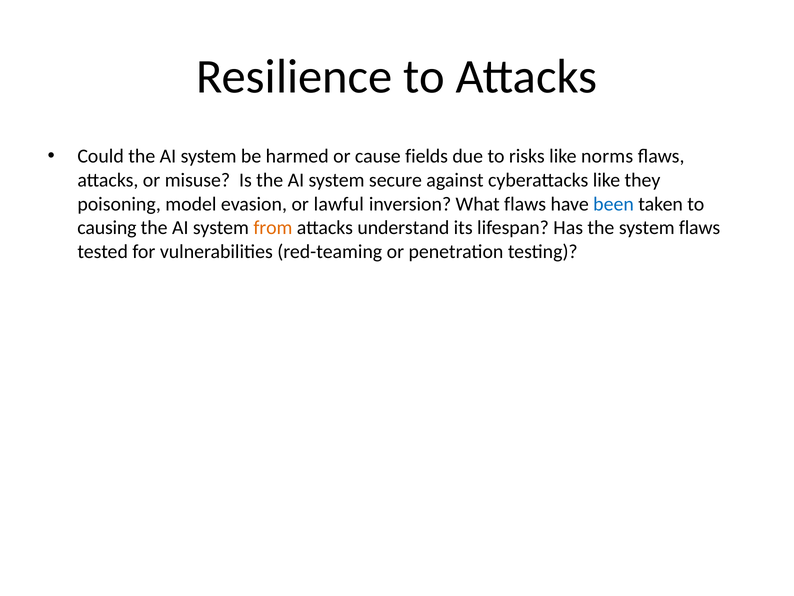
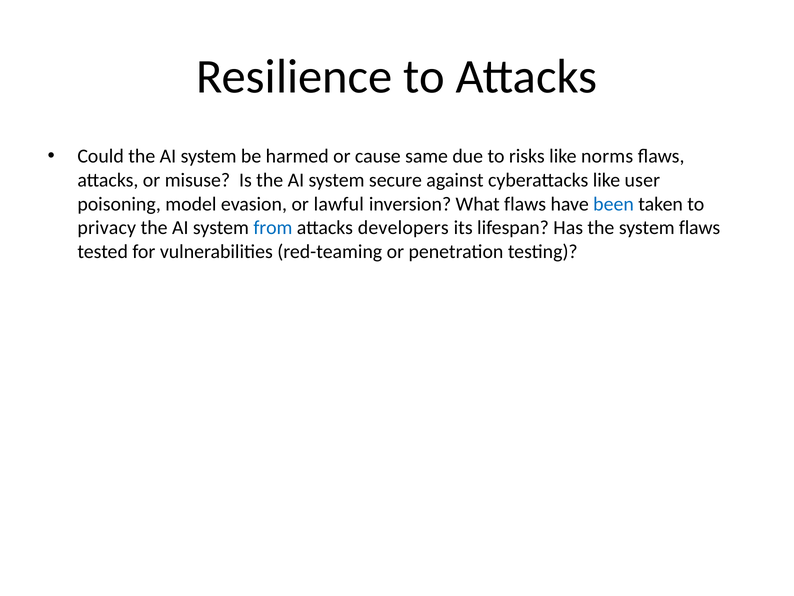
fields: fields -> same
they: they -> user
causing: causing -> privacy
from colour: orange -> blue
understand: understand -> developers
